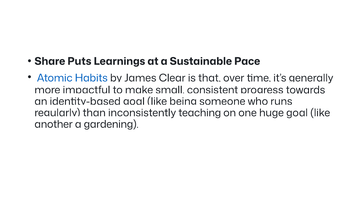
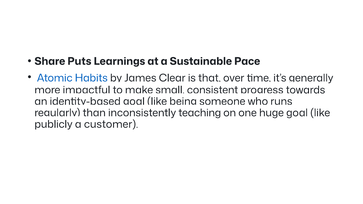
another: another -> publicly
gardening: gardening -> customer
